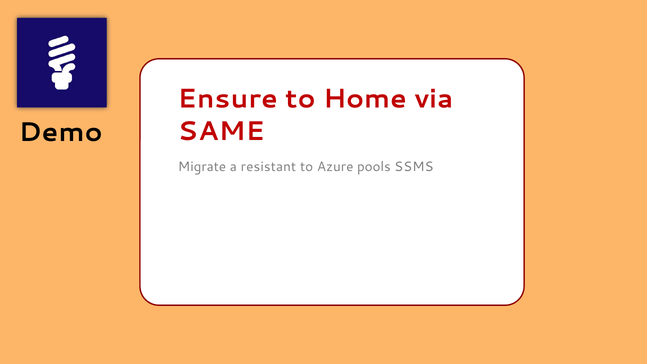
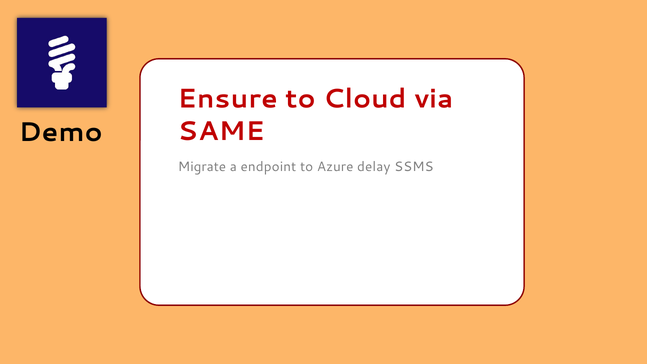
Home: Home -> Cloud
resistant: resistant -> endpoint
pools: pools -> delay
